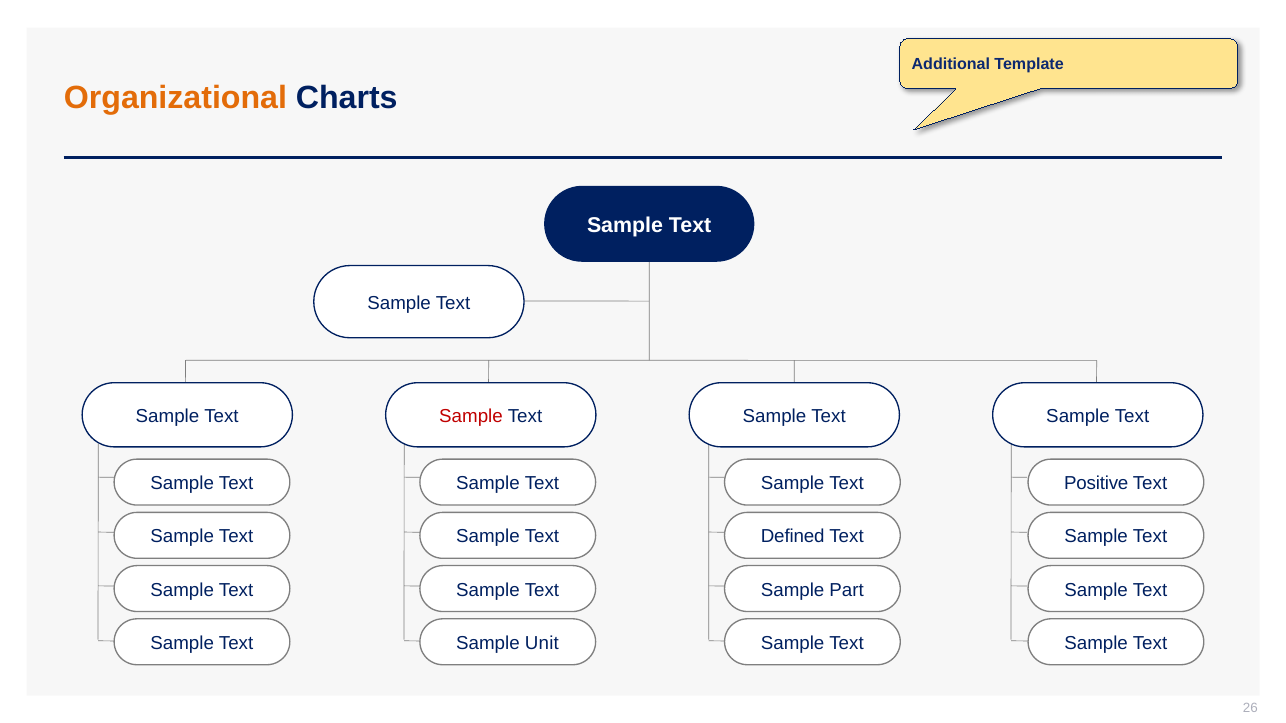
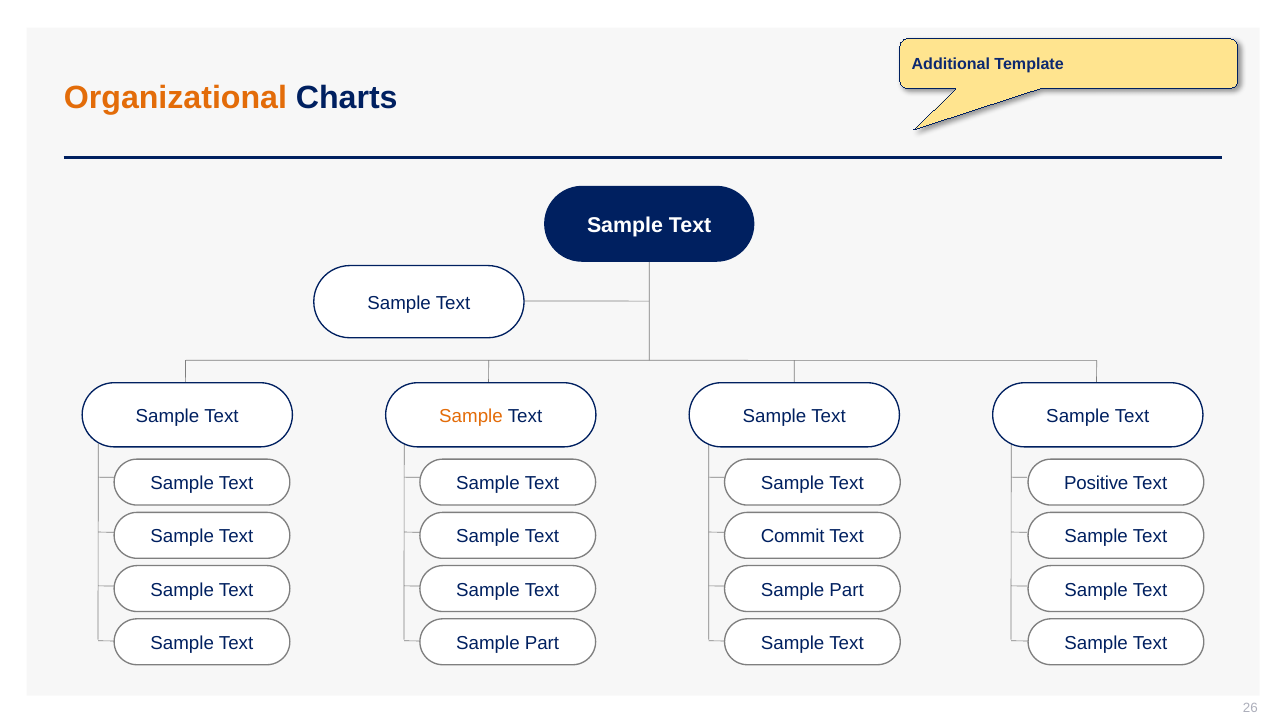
Sample at (471, 416) colour: red -> orange
Defined: Defined -> Commit
Unit at (542, 643): Unit -> Part
